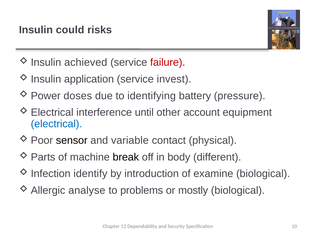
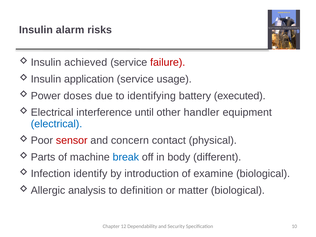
could: could -> alarm
invest: invest -> usage
pressure: pressure -> executed
account: account -> handler
sensor colour: black -> red
variable: variable -> concern
break colour: black -> blue
analyse: analyse -> analysis
problems: problems -> definition
mostly: mostly -> matter
